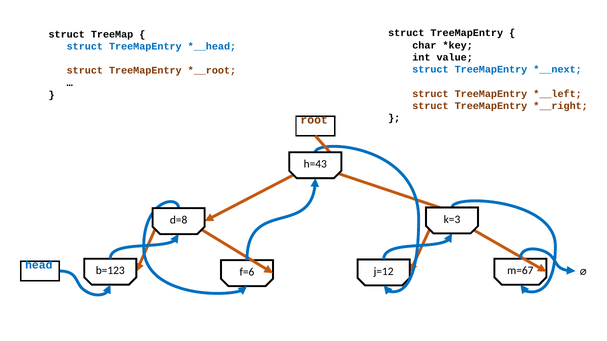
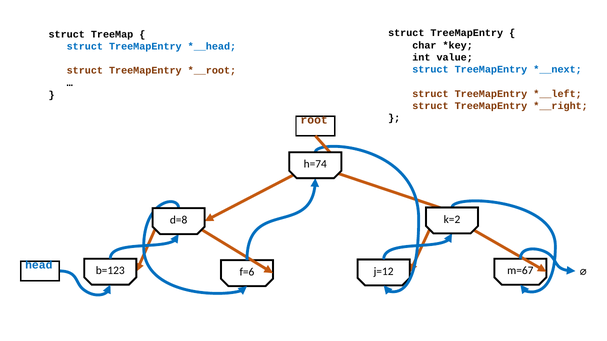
h=43: h=43 -> h=74
k=3: k=3 -> k=2
